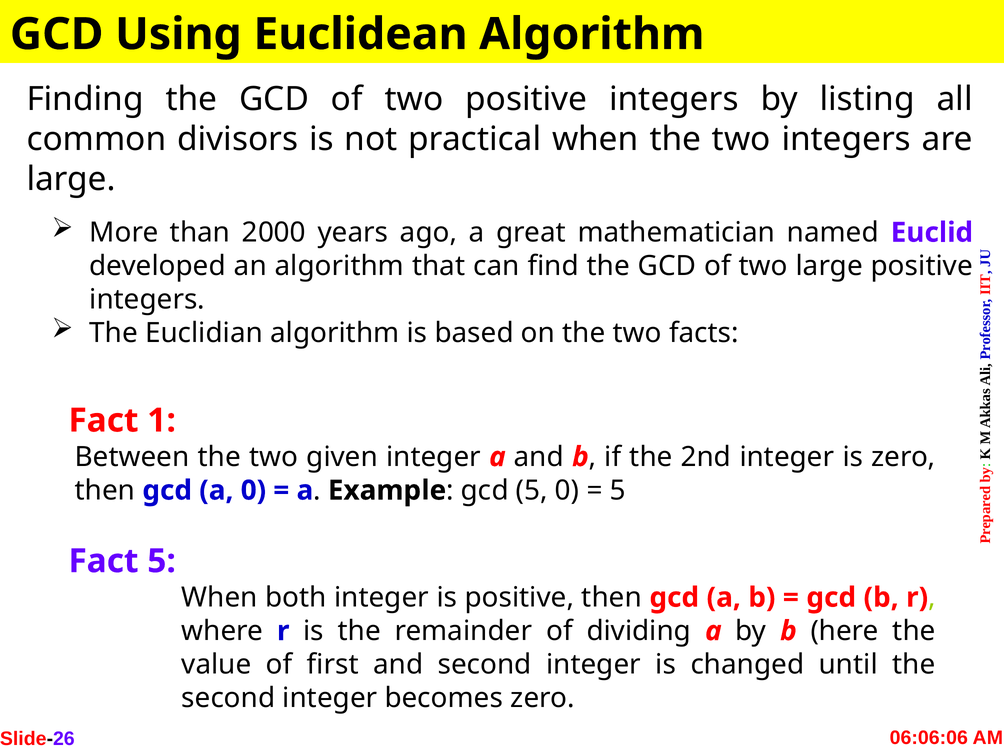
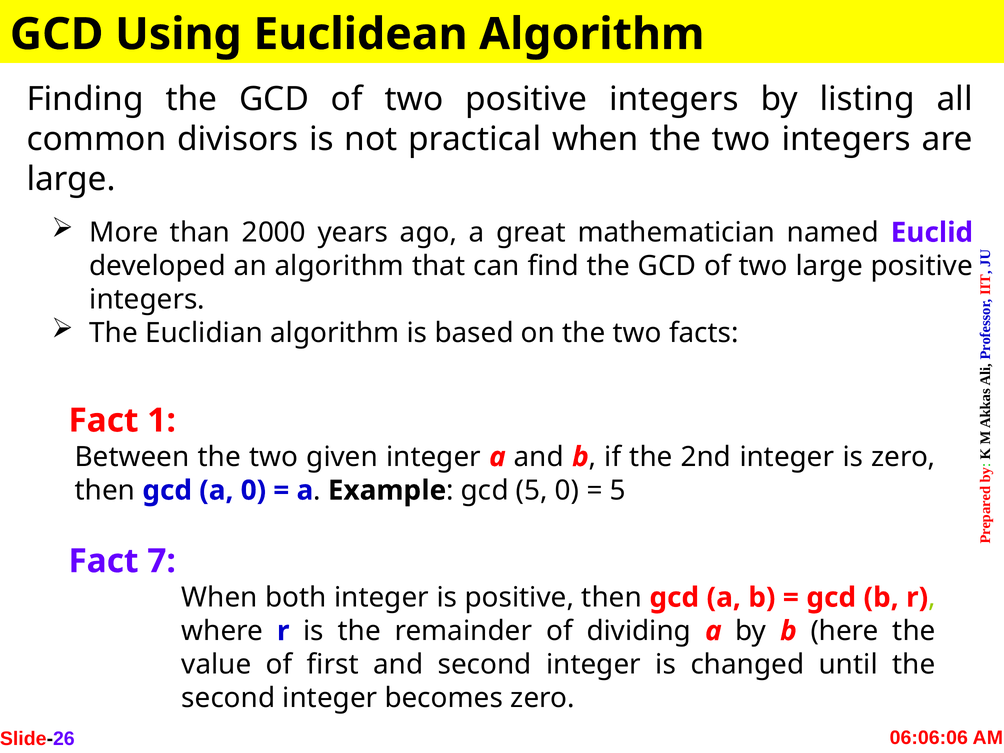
Fact 5: 5 -> 7
